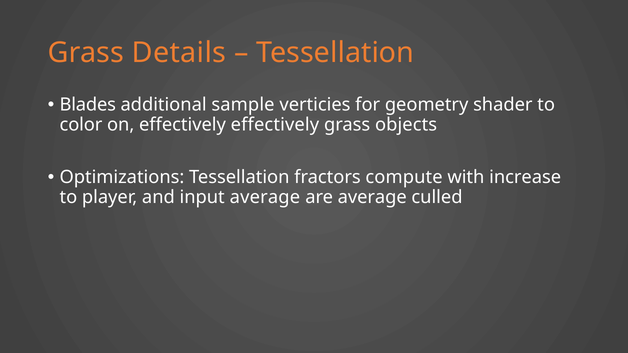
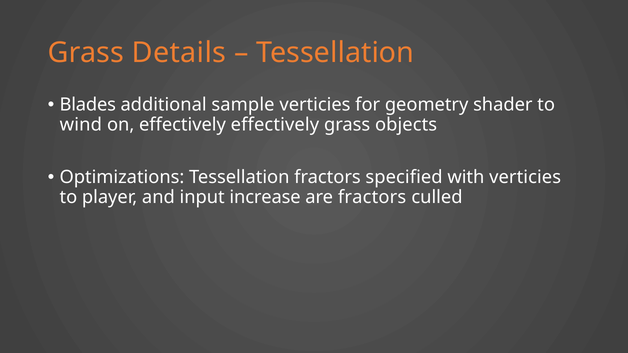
color: color -> wind
compute: compute -> specified
with increase: increase -> verticies
input average: average -> increase
are average: average -> fractors
